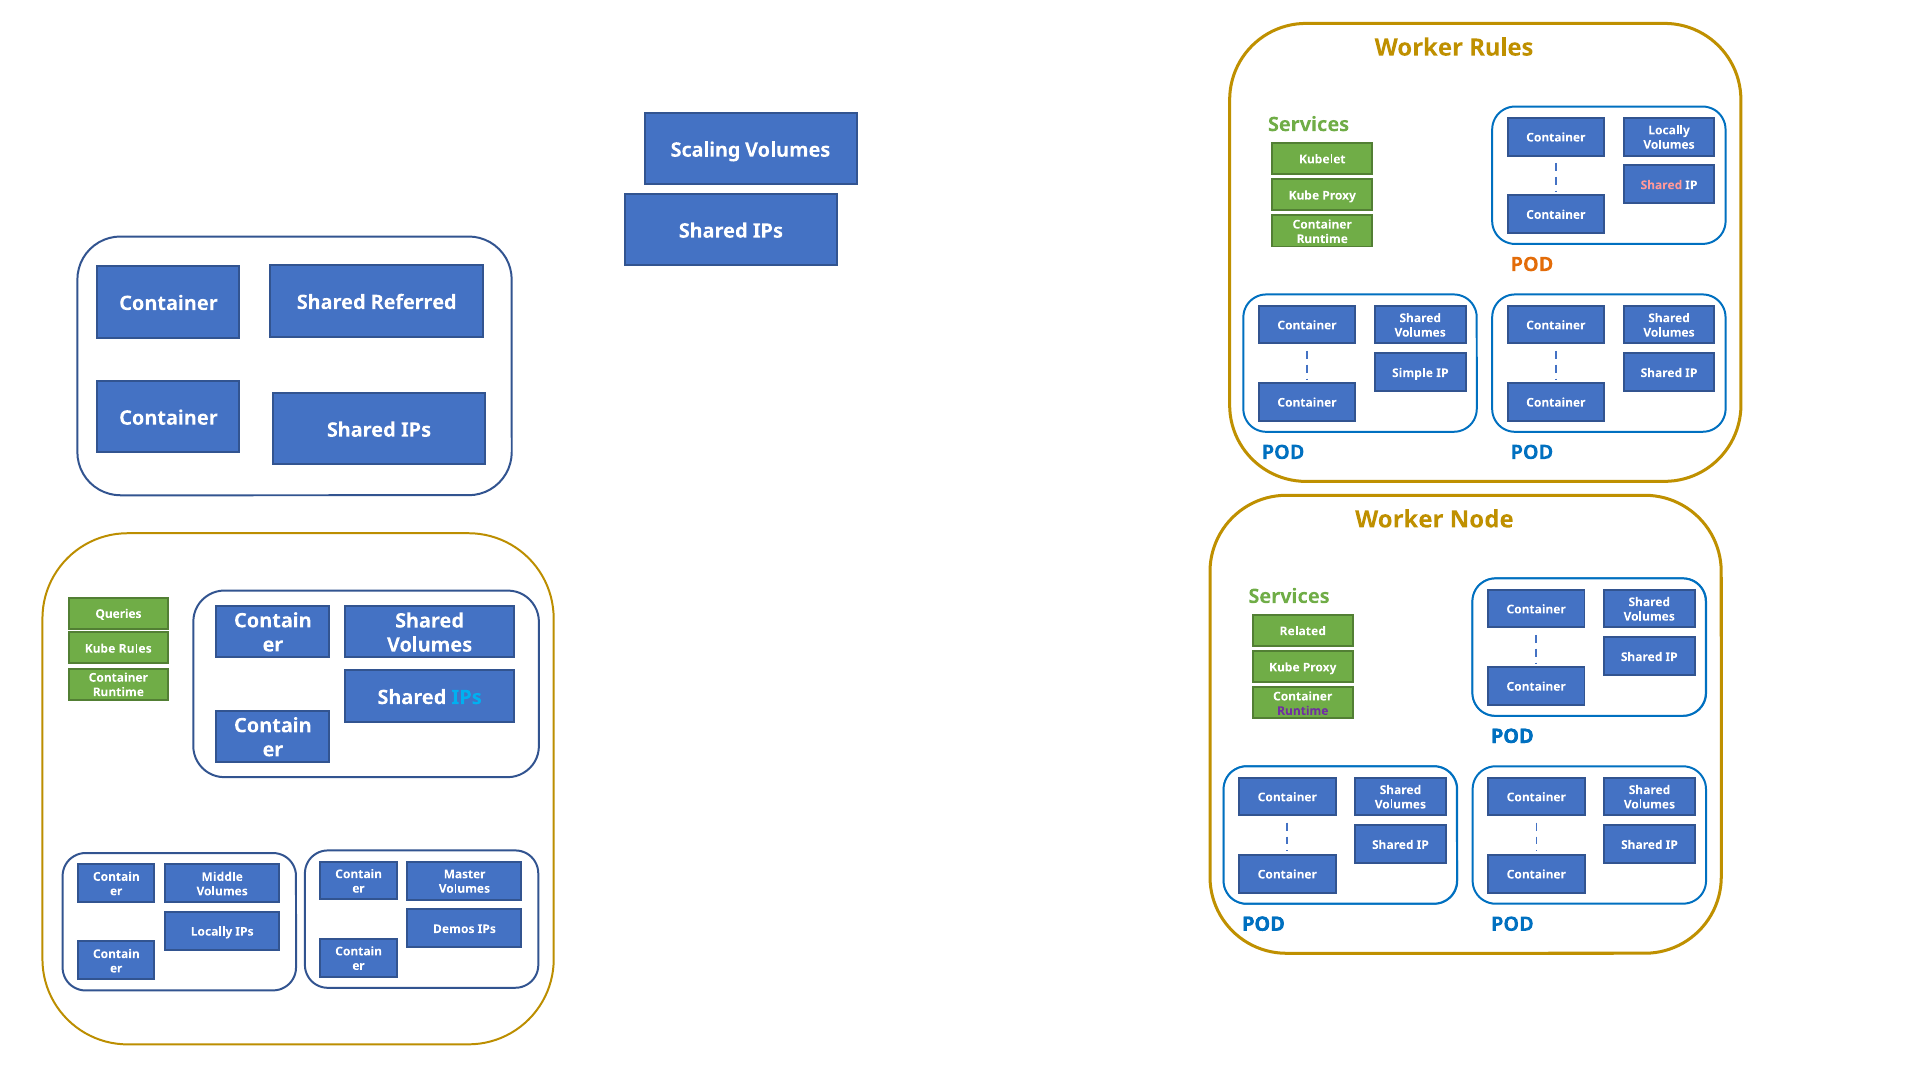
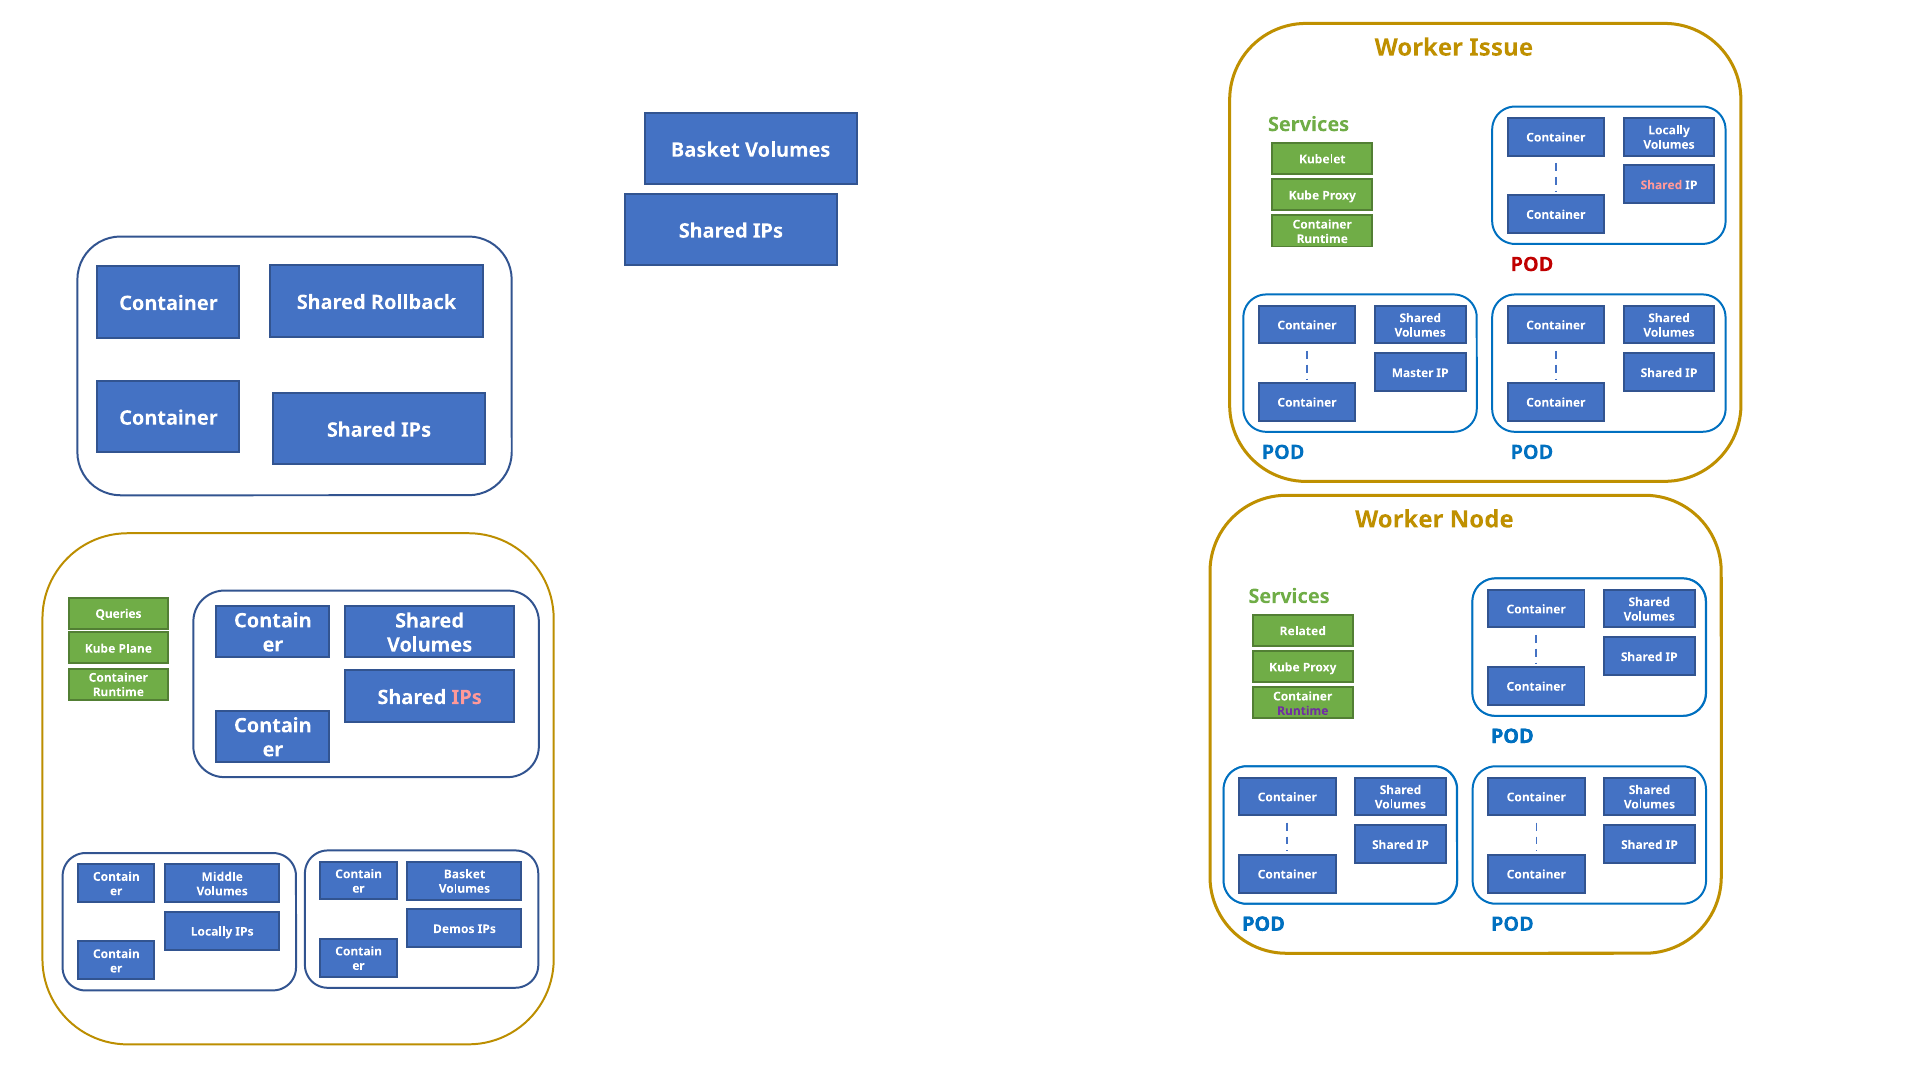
Worker Rules: Rules -> Issue
Scaling at (706, 150): Scaling -> Basket
POD at (1532, 265) colour: orange -> red
Referred: Referred -> Rollback
Simple: Simple -> Master
Kube Rules: Rules -> Plane
IPs at (467, 698) colour: light blue -> pink
Master at (465, 874): Master -> Basket
